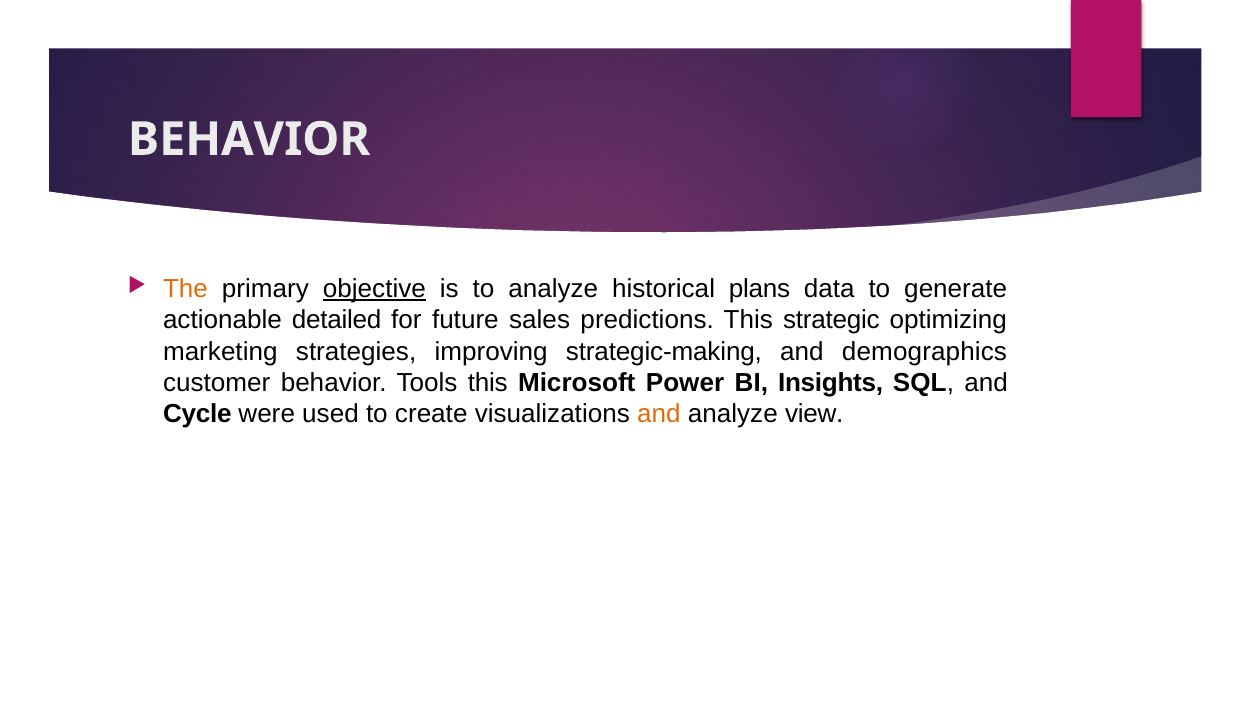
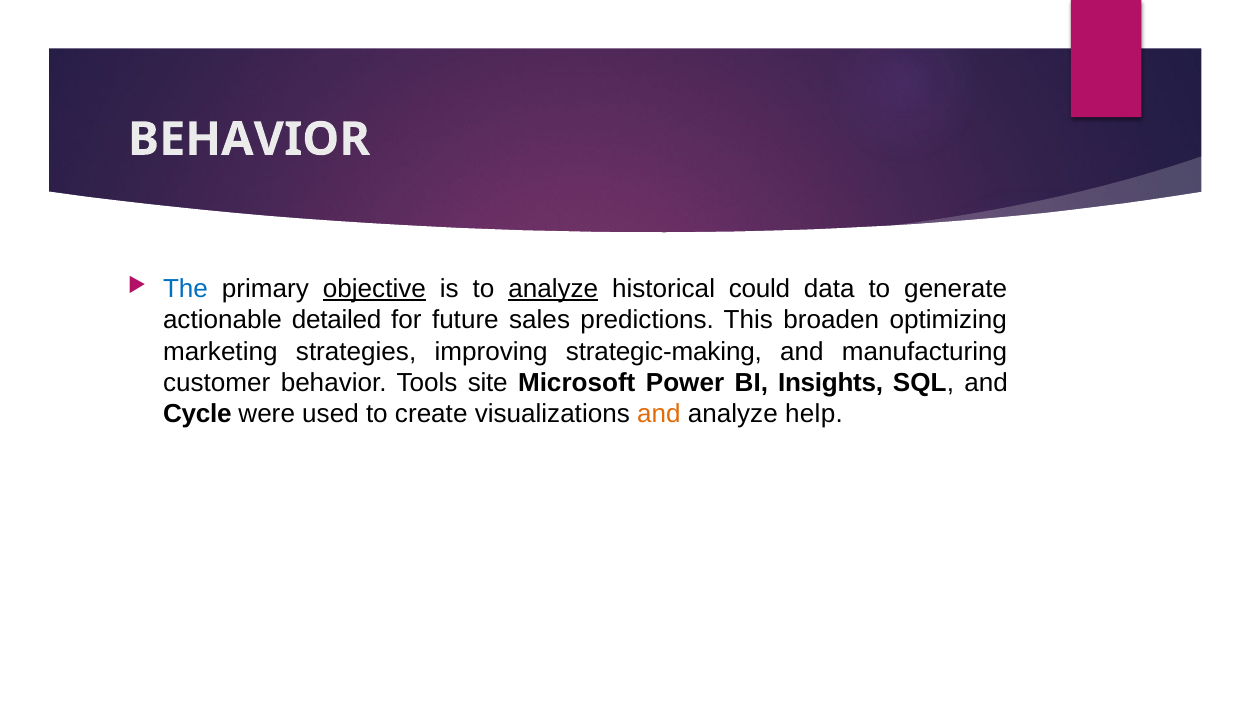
The colour: orange -> blue
analyze at (553, 289) underline: none -> present
plans: plans -> could
strategic: strategic -> broaden
demographics: demographics -> manufacturing
Tools this: this -> site
view: view -> help
